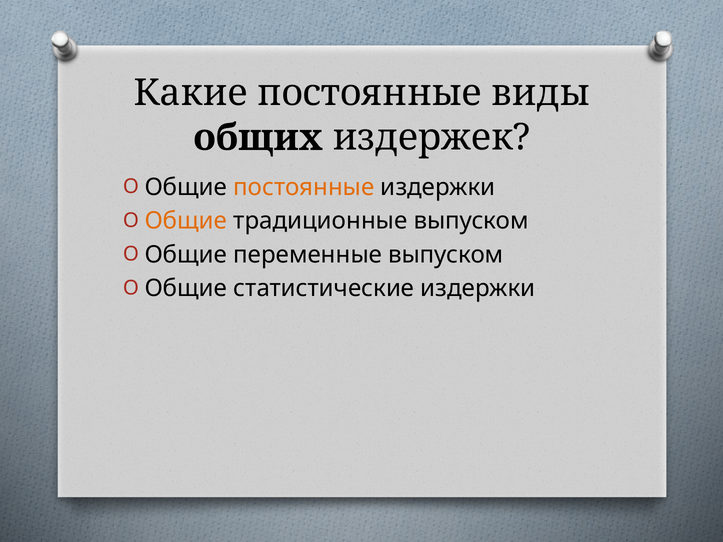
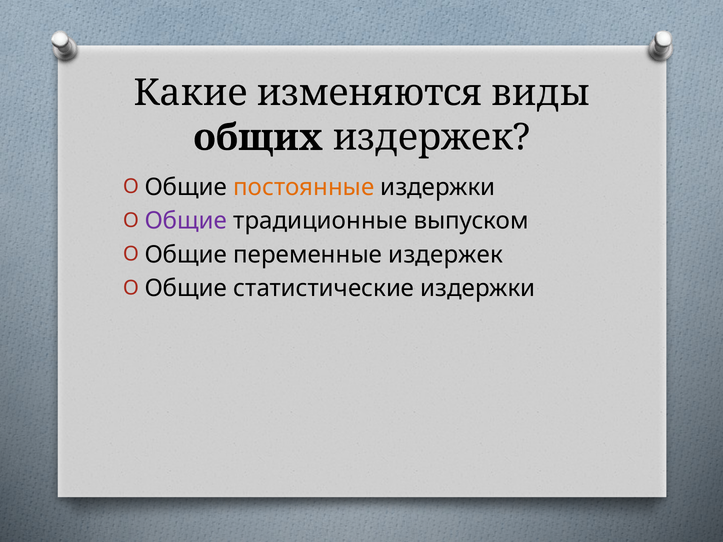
Какие постоянные: постоянные -> изменяются
Общие at (186, 221) colour: orange -> purple
переменные выпуском: выпуском -> издержек
